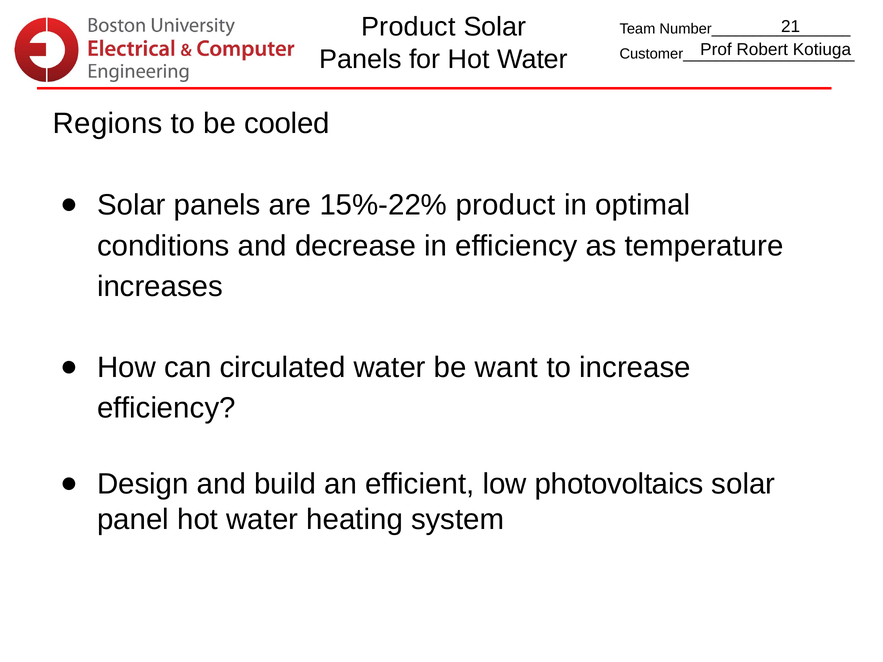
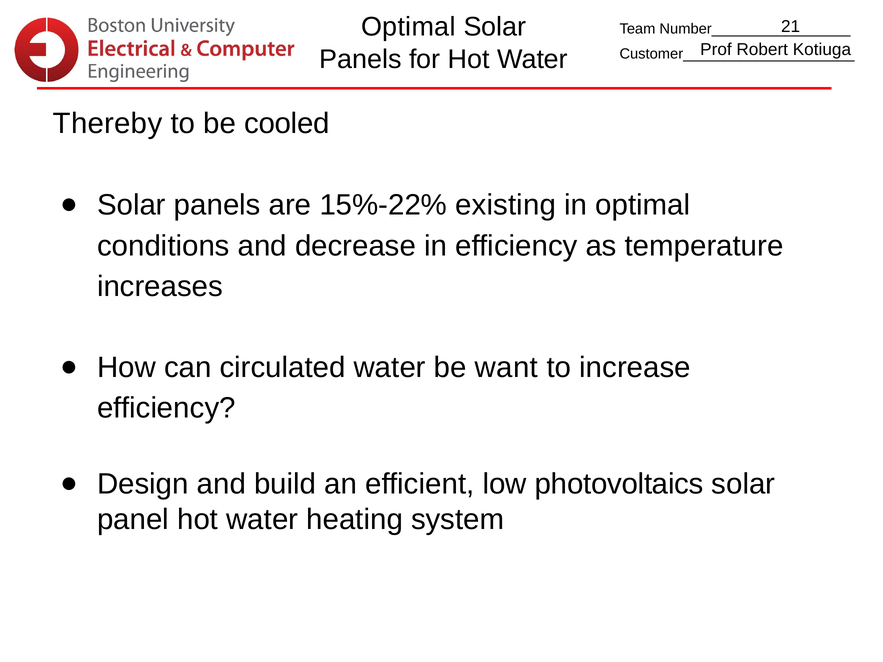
Product at (408, 27): Product -> Optimal
Regions: Regions -> Thereby
15%-22% product: product -> existing
